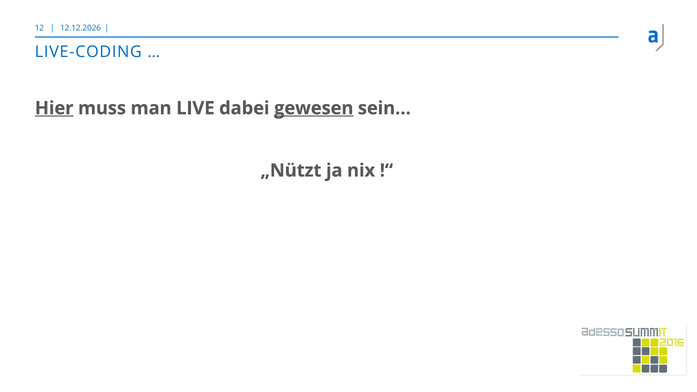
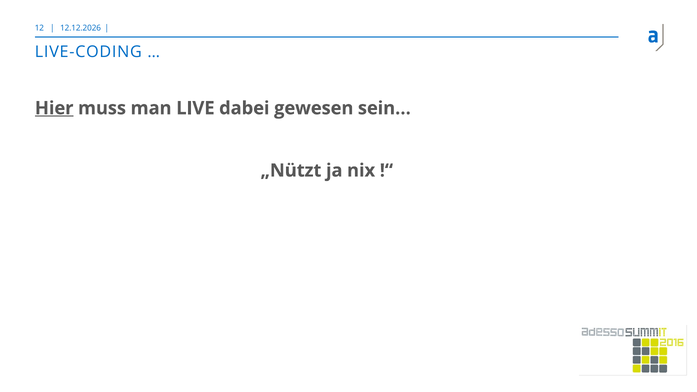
gewesen underline: present -> none
